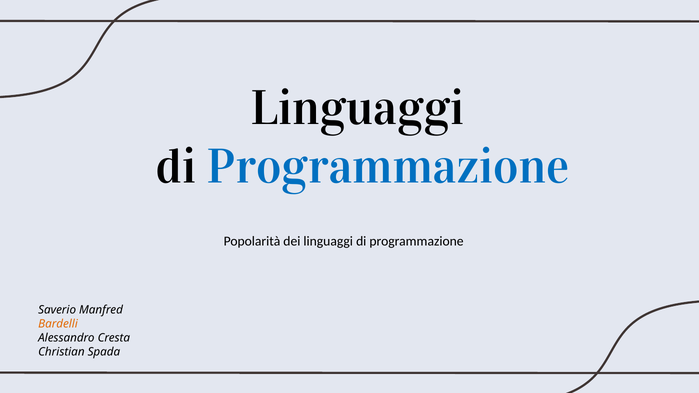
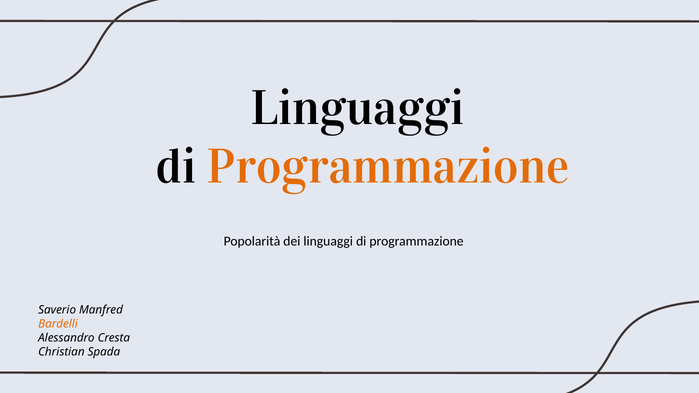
Programmazione at (388, 167) colour: blue -> orange
